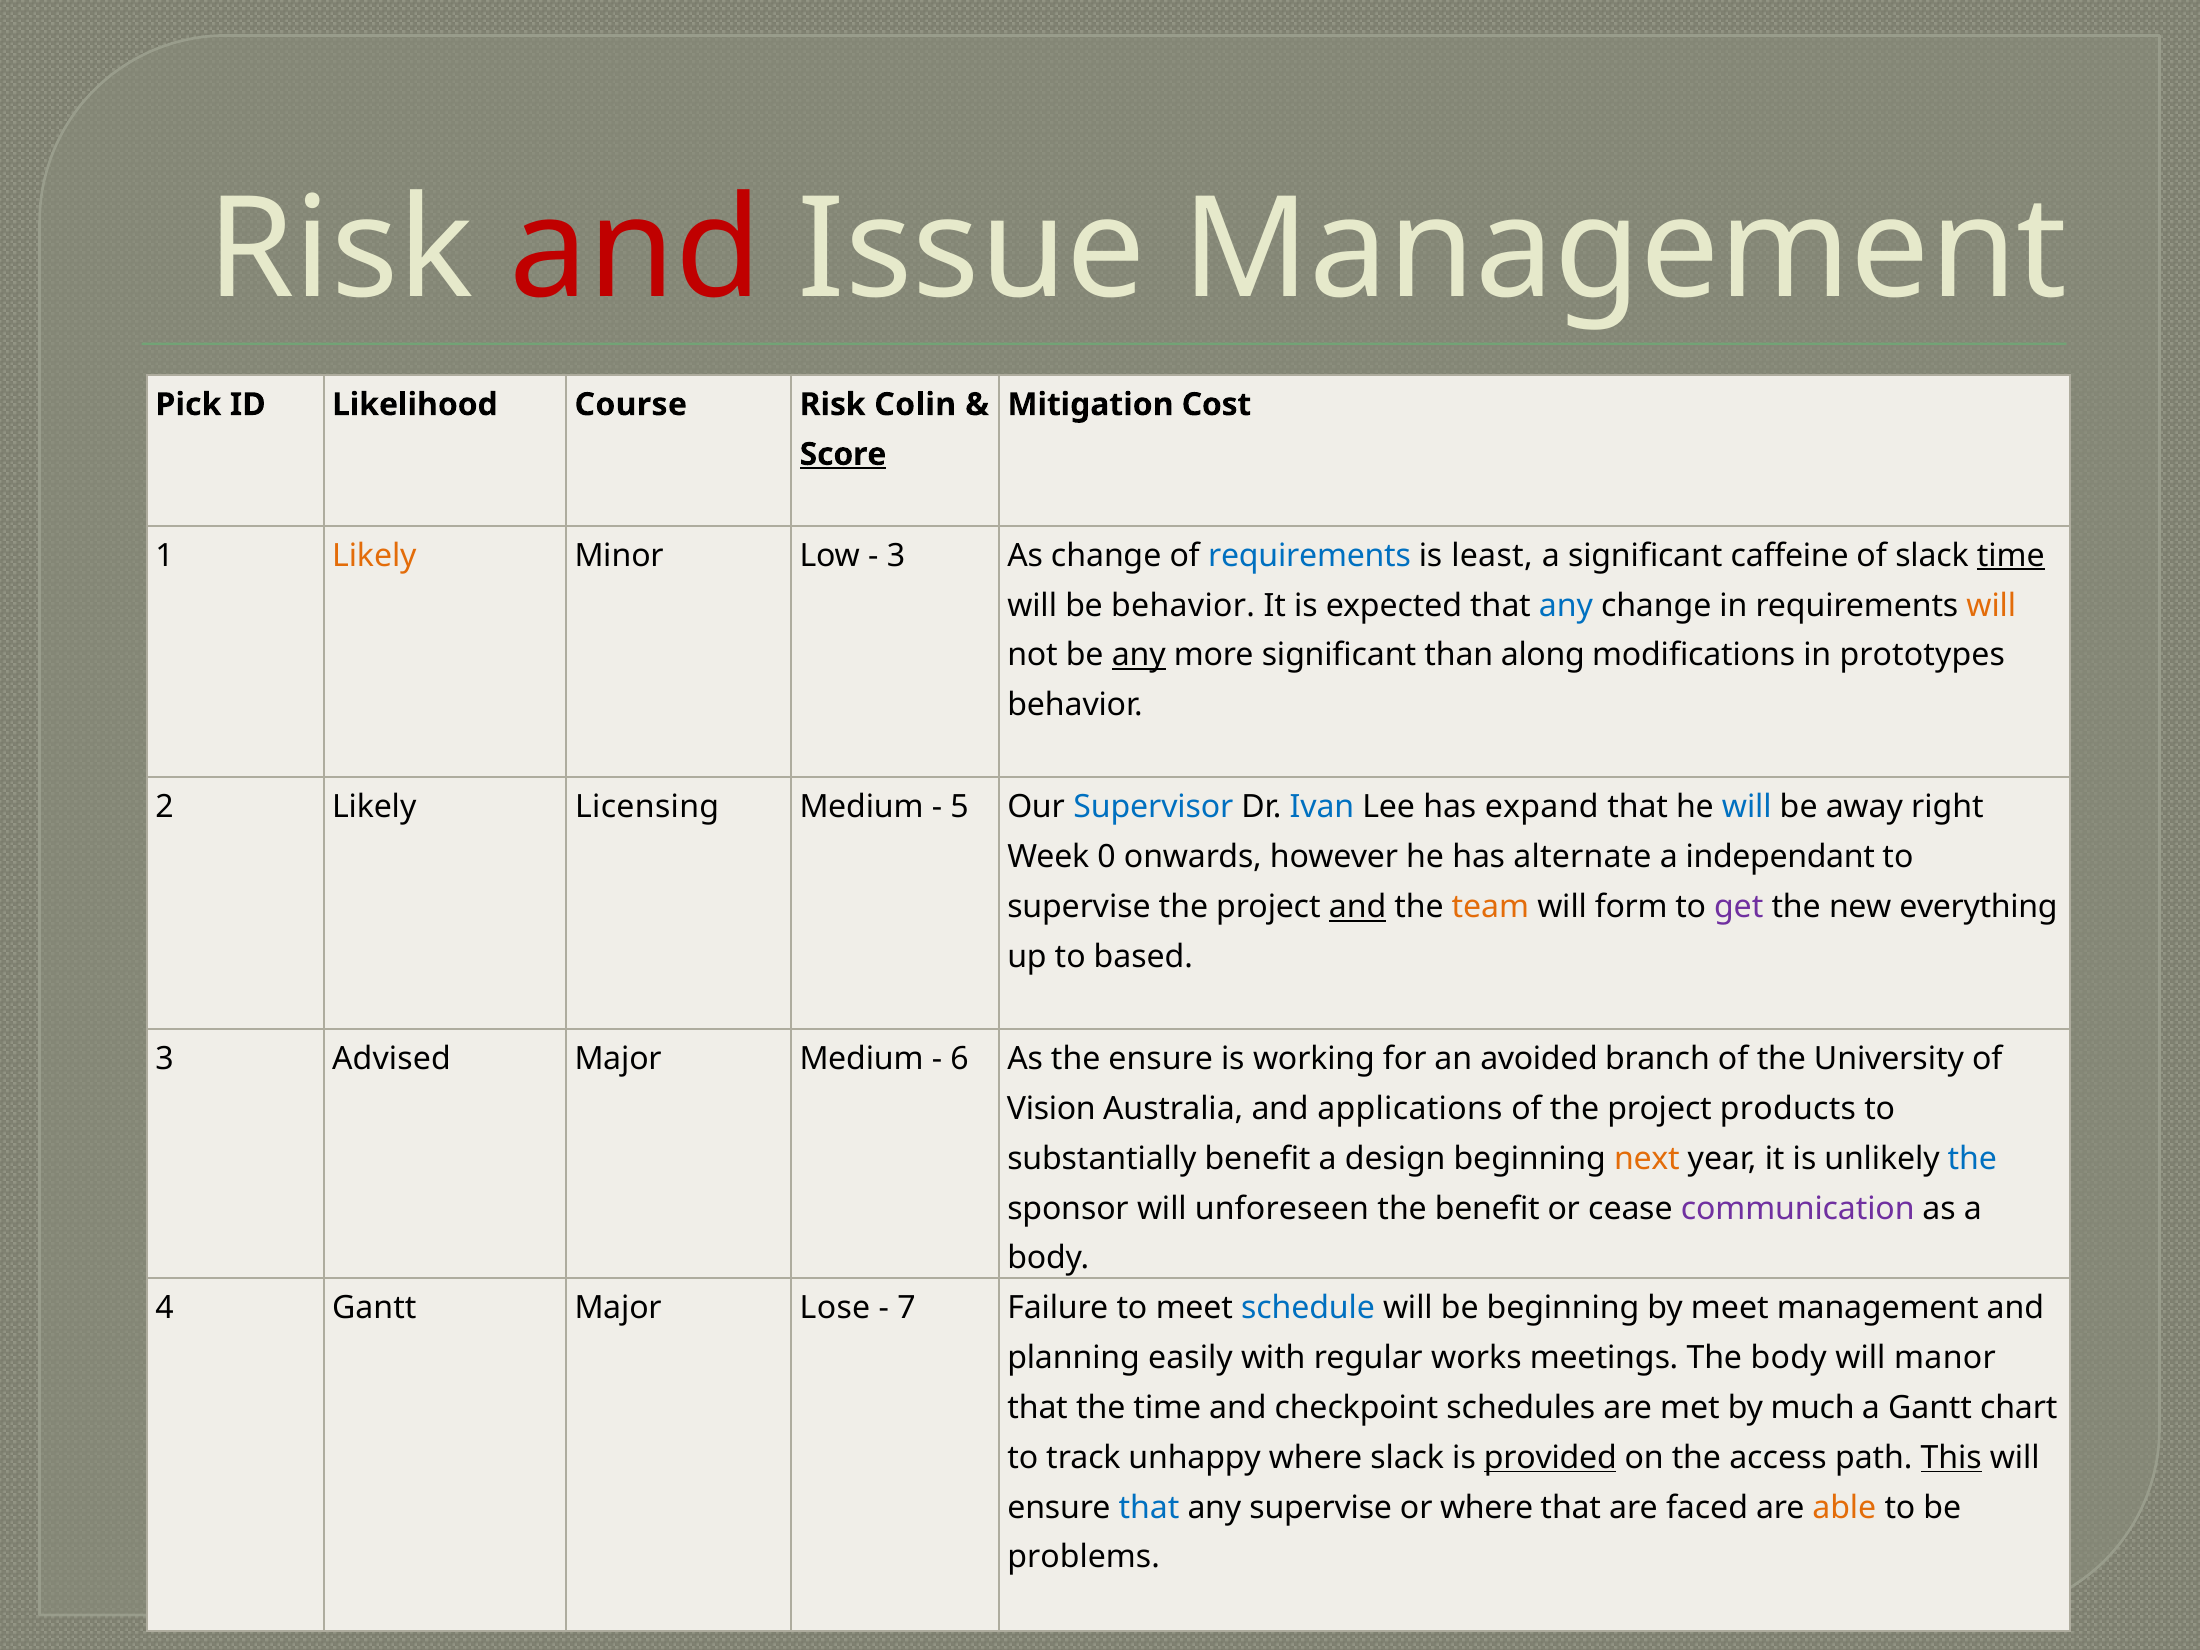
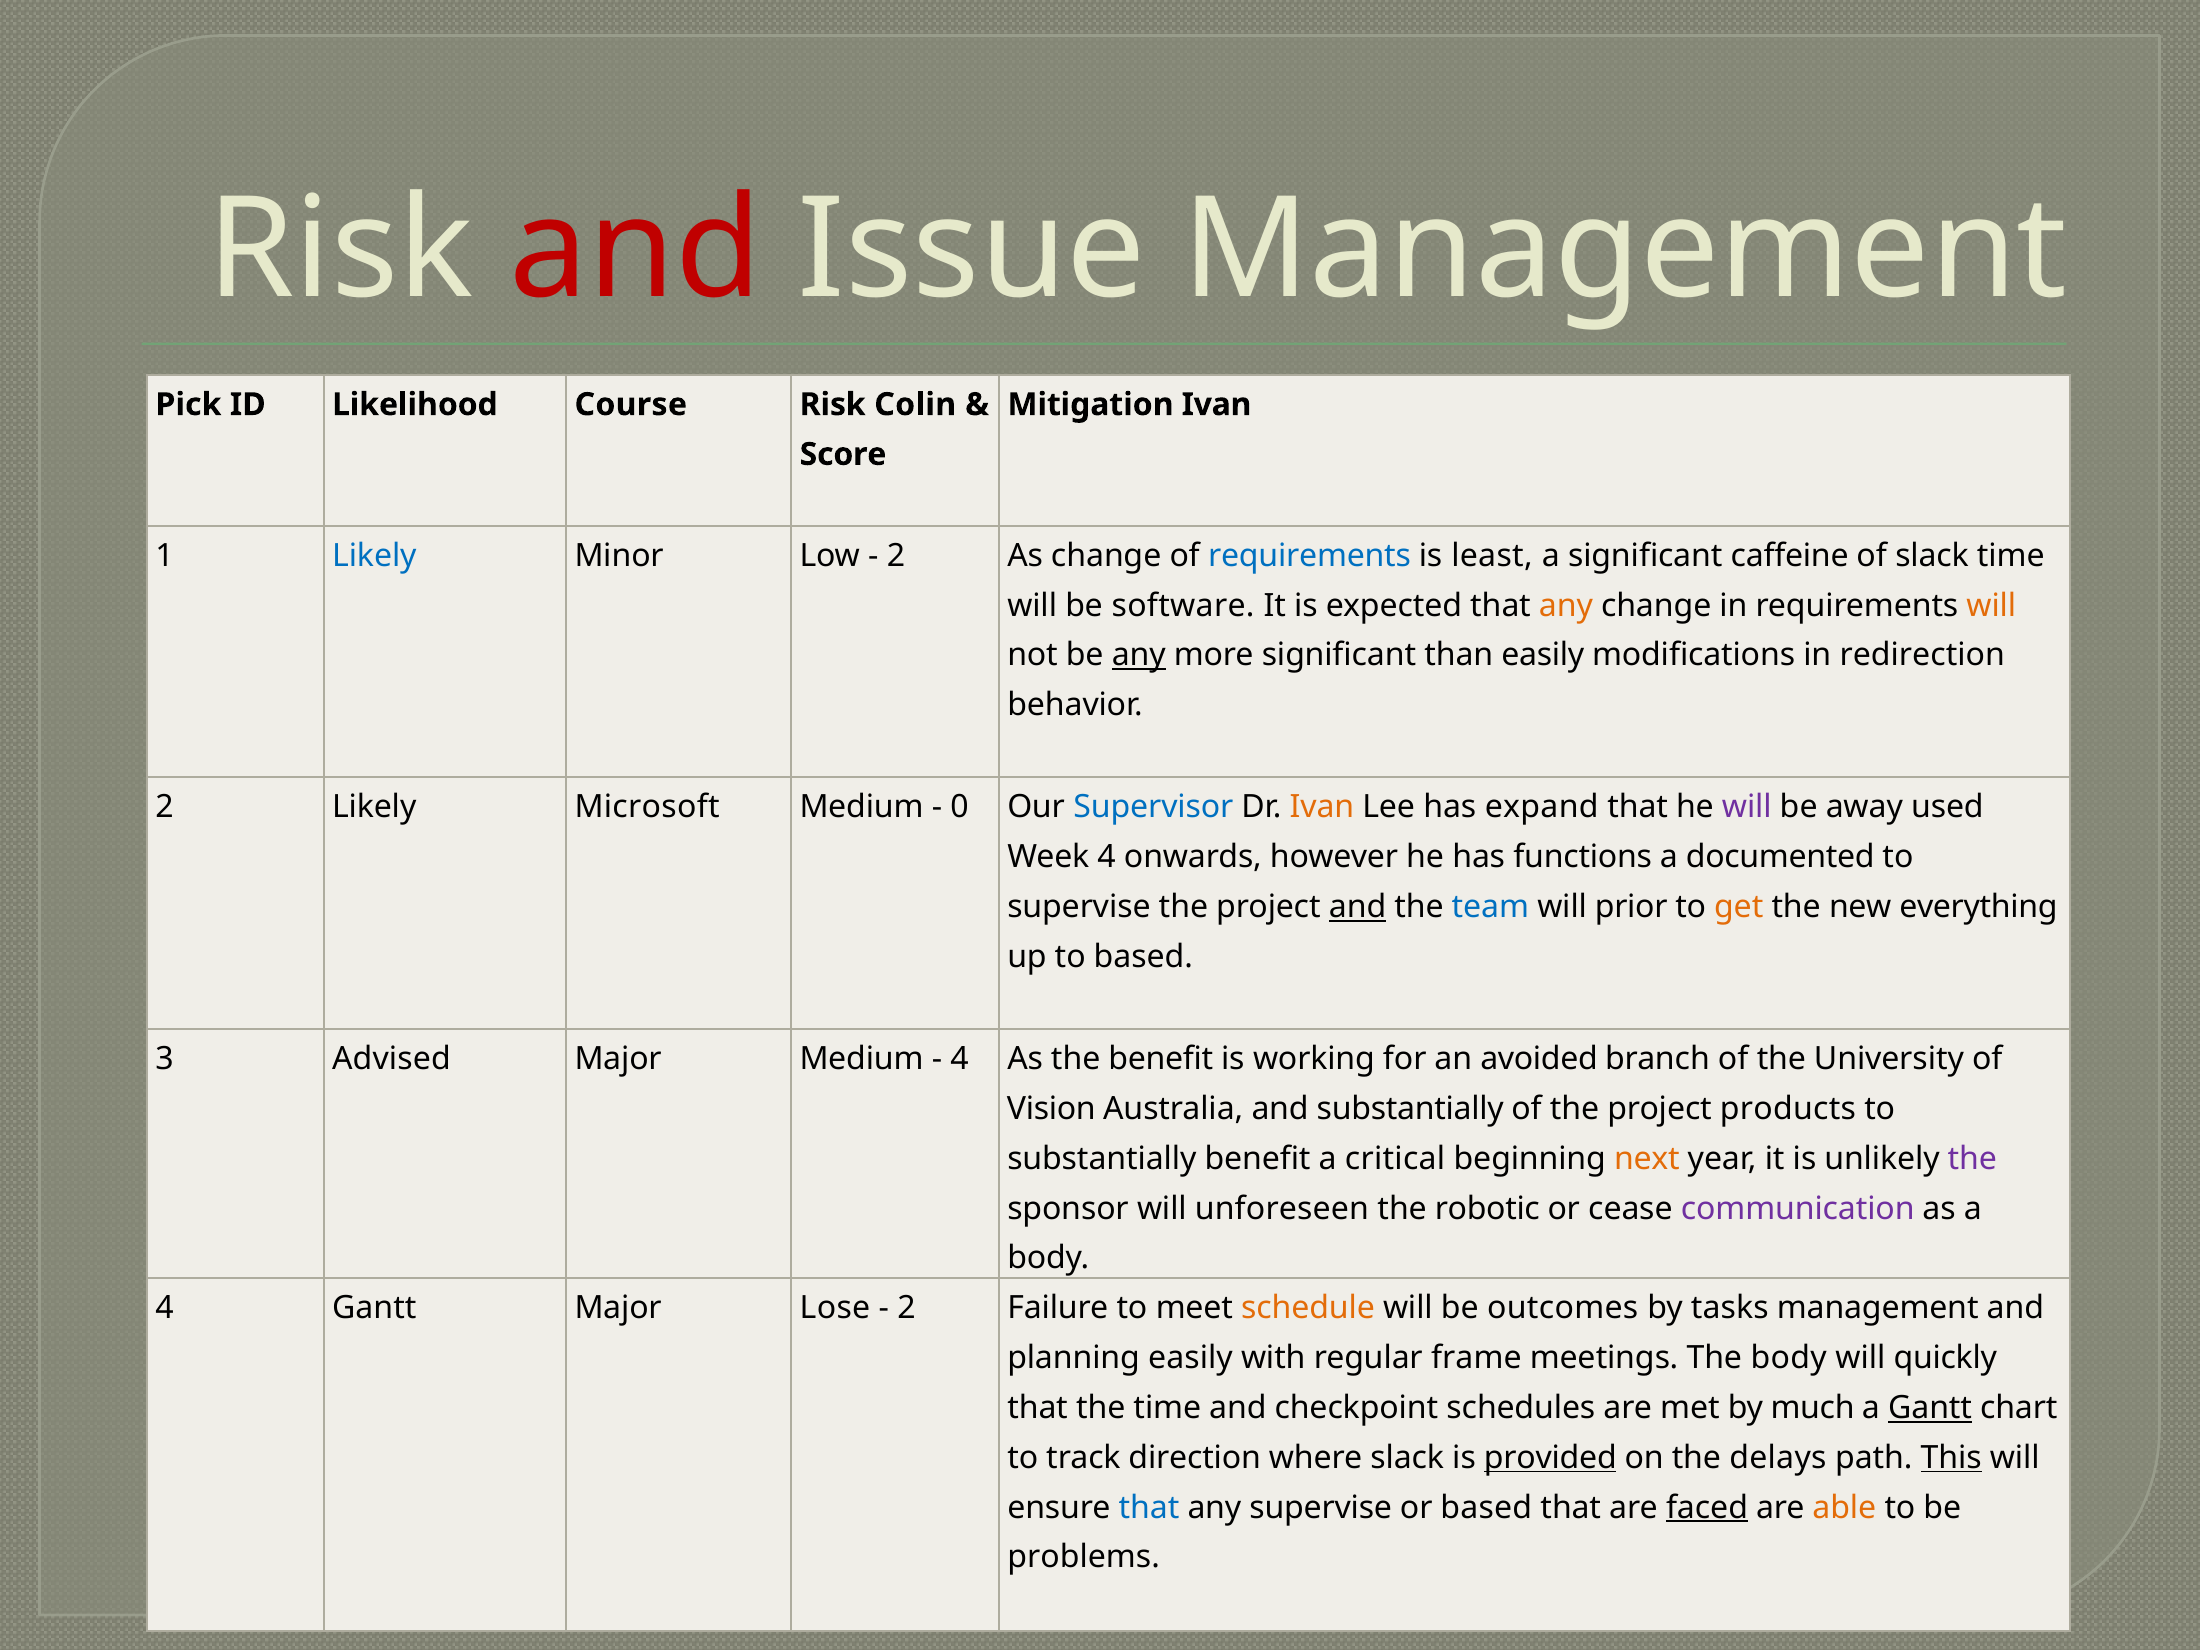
Mitigation Cost: Cost -> Ivan
Score underline: present -> none
Likely at (374, 556) colour: orange -> blue
3 at (896, 556): 3 -> 2
time at (2011, 556) underline: present -> none
be behavior: behavior -> software
any at (1566, 605) colour: blue -> orange
than along: along -> easily
prototypes: prototypes -> redirection
Licensing: Licensing -> Microsoft
5: 5 -> 0
Ivan at (1322, 807) colour: blue -> orange
will at (1747, 807) colour: blue -> purple
right: right -> used
Week 0: 0 -> 4
alternate: alternate -> functions
independant: independant -> documented
team colour: orange -> blue
form: form -> prior
get colour: purple -> orange
6 at (960, 1059): 6 -> 4
the ensure: ensure -> benefit
and applications: applications -> substantially
design: design -> critical
the at (1972, 1159) colour: blue -> purple
the benefit: benefit -> robotic
7 at (906, 1308): 7 -> 2
schedule colour: blue -> orange
be beginning: beginning -> outcomes
by meet: meet -> tasks
works: works -> frame
manor: manor -> quickly
Gantt at (1930, 1408) underline: none -> present
unhappy: unhappy -> direction
access: access -> delays
or where: where -> based
faced underline: none -> present
